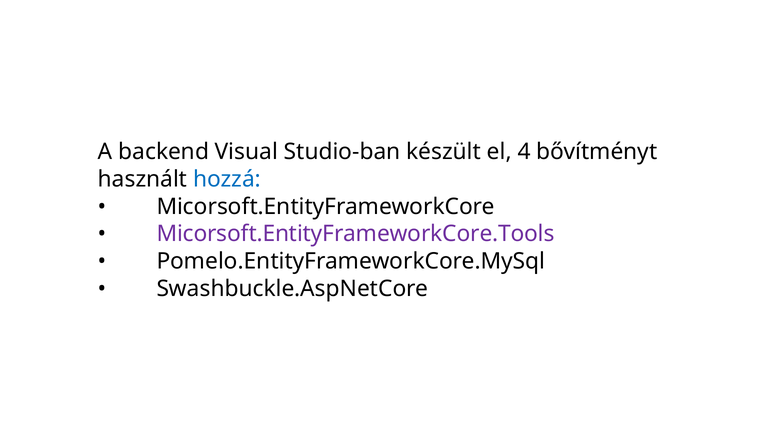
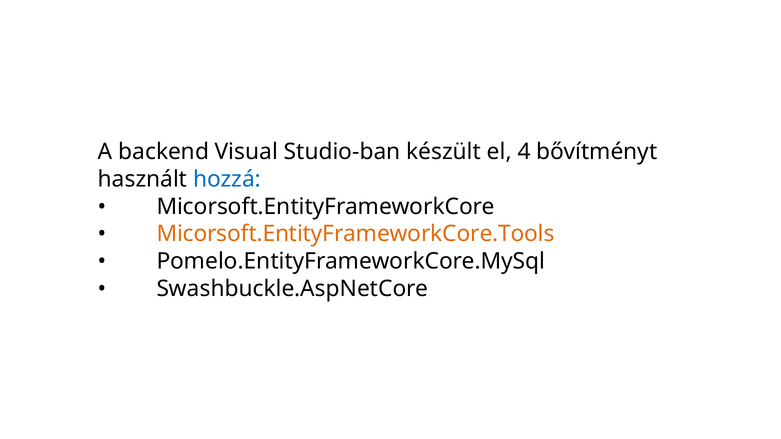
Micorsoft.EntityFrameworkCore.Tools colour: purple -> orange
